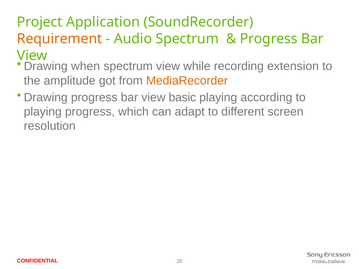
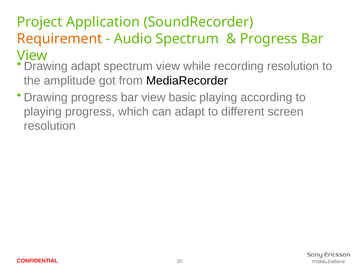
when at (86, 66): when -> adapt
recording extension: extension -> resolution
MediaRecorder colour: orange -> black
